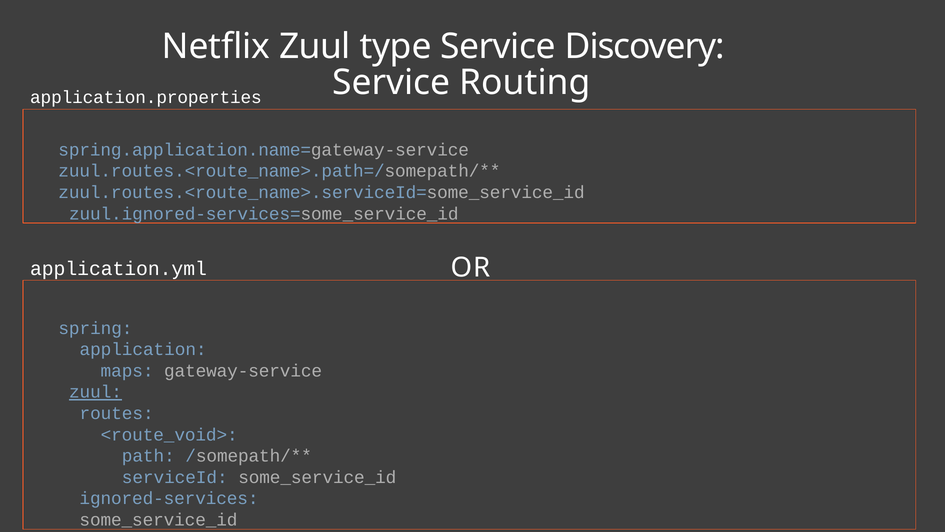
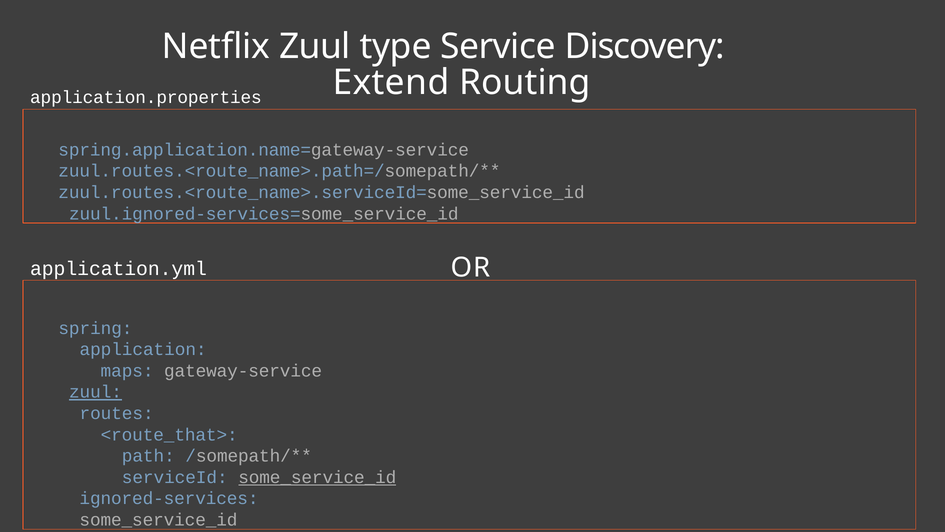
Service at (391, 83): Service -> Extend
<route_void>: <route_void> -> <route_that>
some_service_id at (317, 477) underline: none -> present
